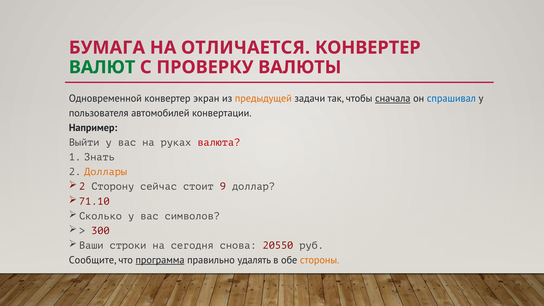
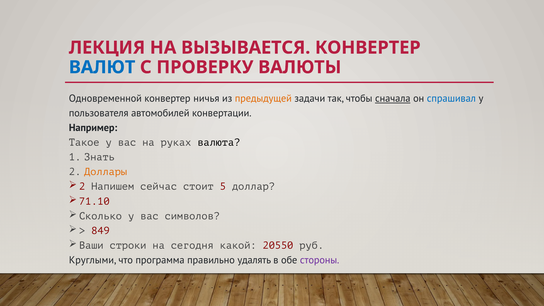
БУМАГА: БУМАГА -> ЛЕКЦИЯ
ОТЛИЧАЕТСЯ: ОТЛИЧАЕТСЯ -> ВЫЗЫВАЕТСЯ
ВАЛЮТ colour: green -> blue
экран: экран -> ничья
Выйти: Выйти -> Такое
валюта colour: red -> black
Сторону: Сторону -> Напишем
9: 9 -> 5
300: 300 -> 849
снова: снова -> какой
Сообщите: Сообщите -> Круглыми
программа underline: present -> none
стороны colour: orange -> purple
